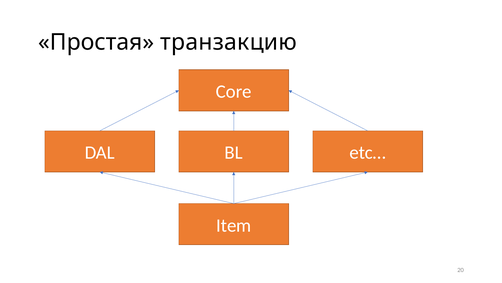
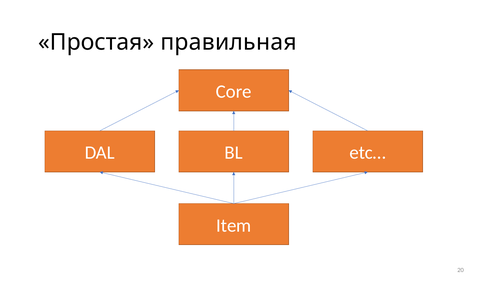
транзакцию: транзакцию -> правильная
